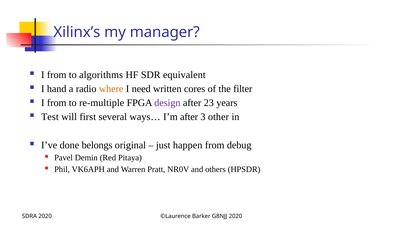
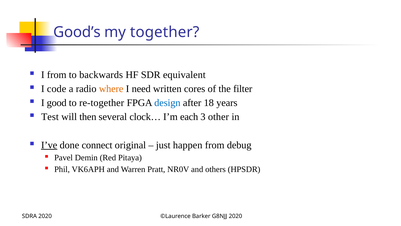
Xilinx’s: Xilinx’s -> Good’s
manager: manager -> together
algorithms: algorithms -> backwards
hand: hand -> code
from at (57, 103): from -> good
re-multiple: re-multiple -> re-together
design colour: purple -> blue
23: 23 -> 18
first: first -> then
ways…: ways… -> clock…
I’m after: after -> each
I’ve underline: none -> present
belongs: belongs -> connect
